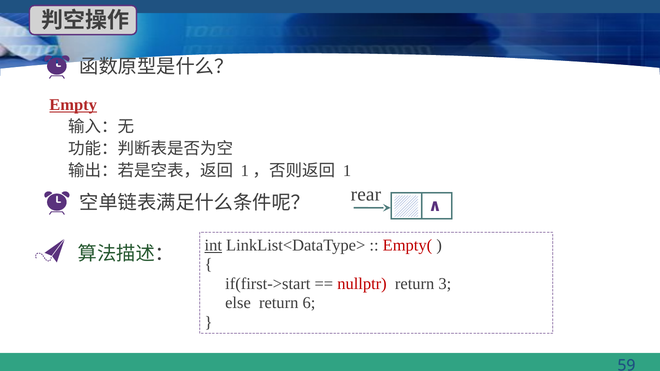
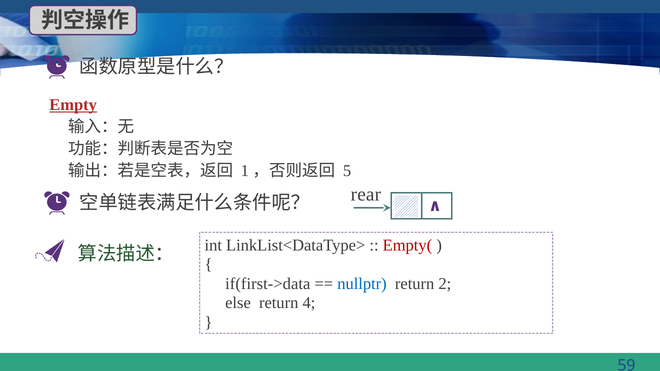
1: 1 -> 5
int underline: present -> none
if(first->start: if(first->start -> if(first->data
nullptr colour: red -> blue
3: 3 -> 2
6: 6 -> 4
